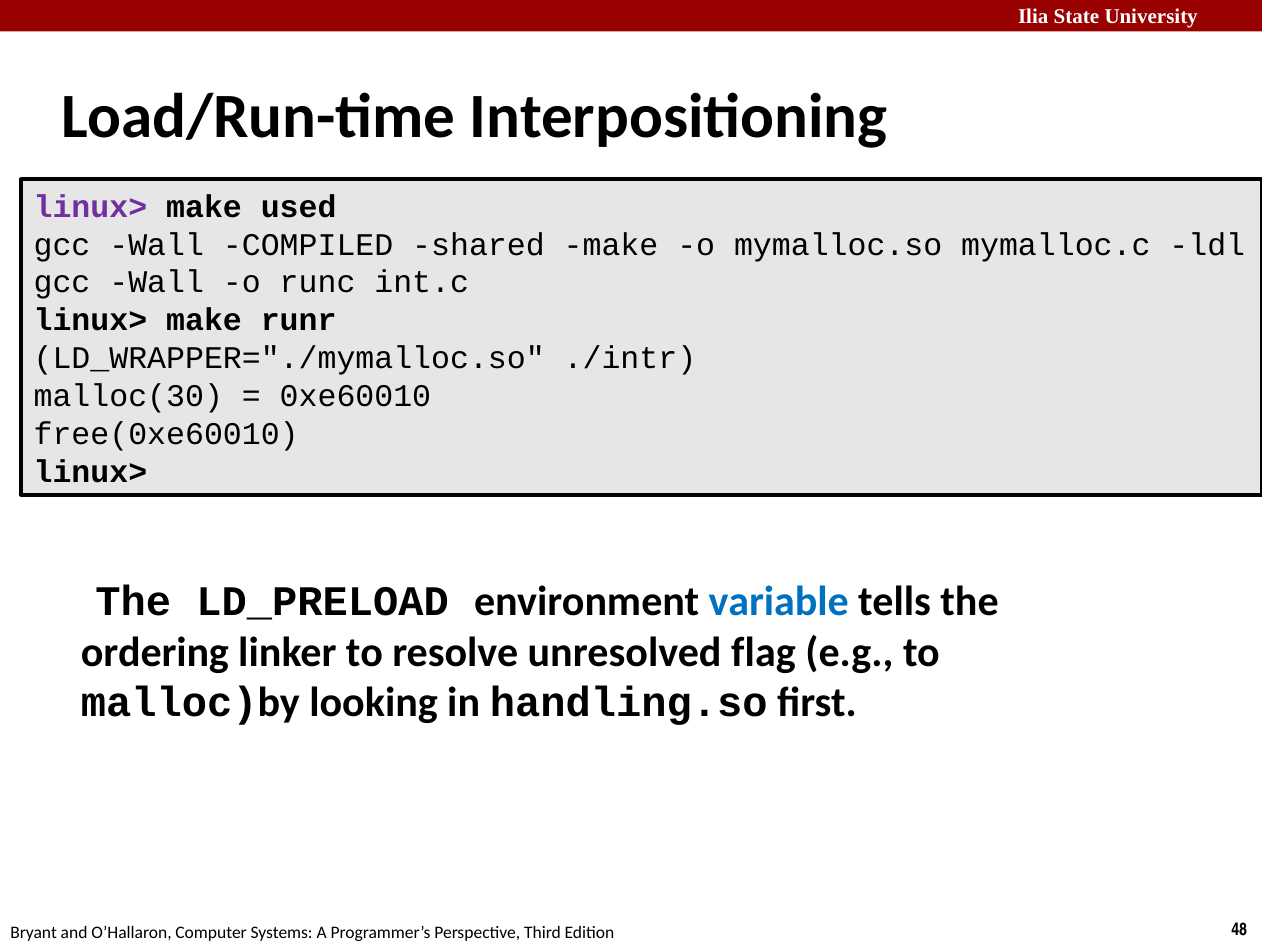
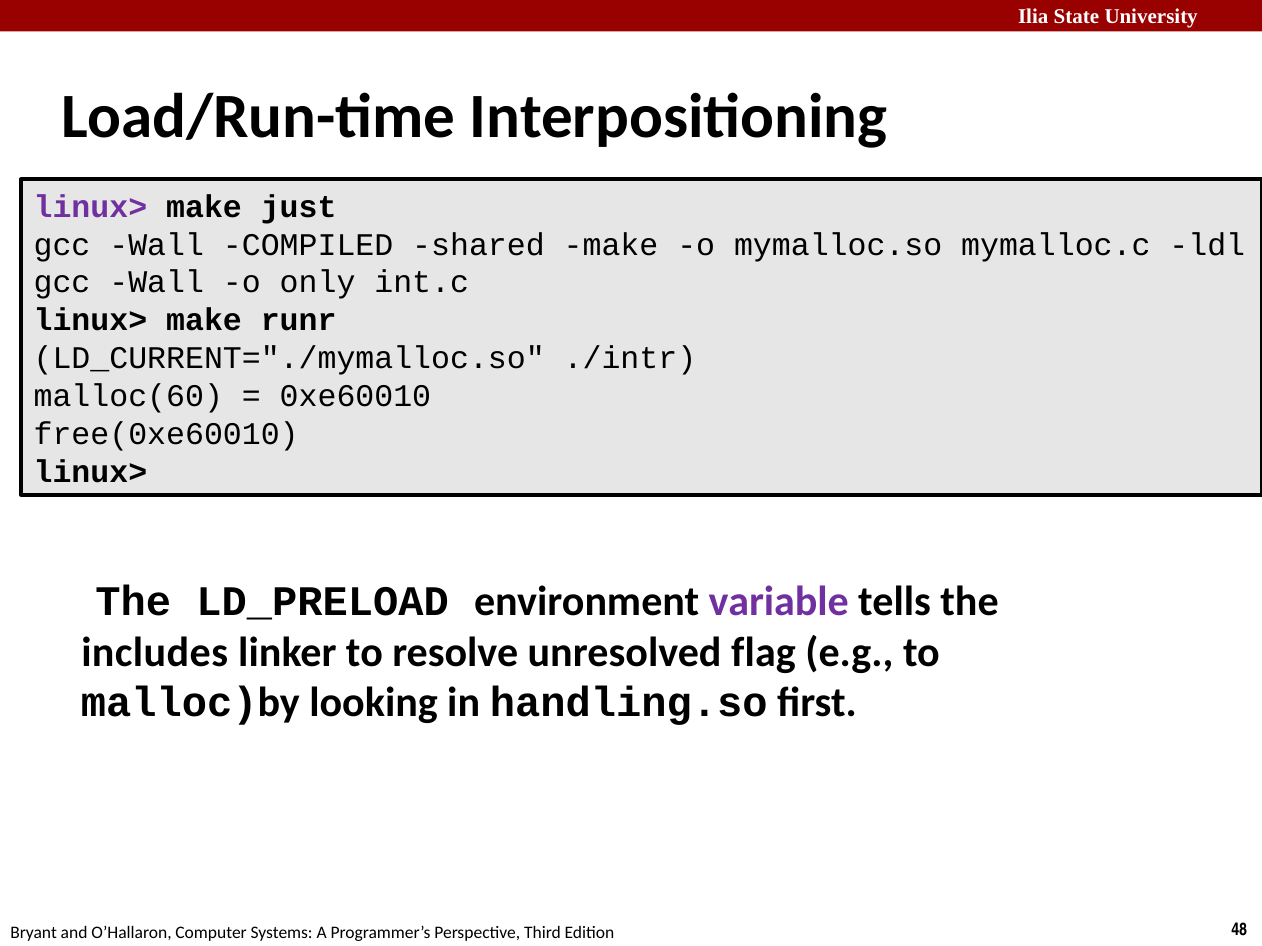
used: used -> just
runc: runc -> only
LD_WRAPPER="./mymalloc.so: LD_WRAPPER="./mymalloc.so -> LD_CURRENT="./mymalloc.so
malloc(30: malloc(30 -> malloc(60
variable colour: blue -> purple
ordering: ordering -> includes
